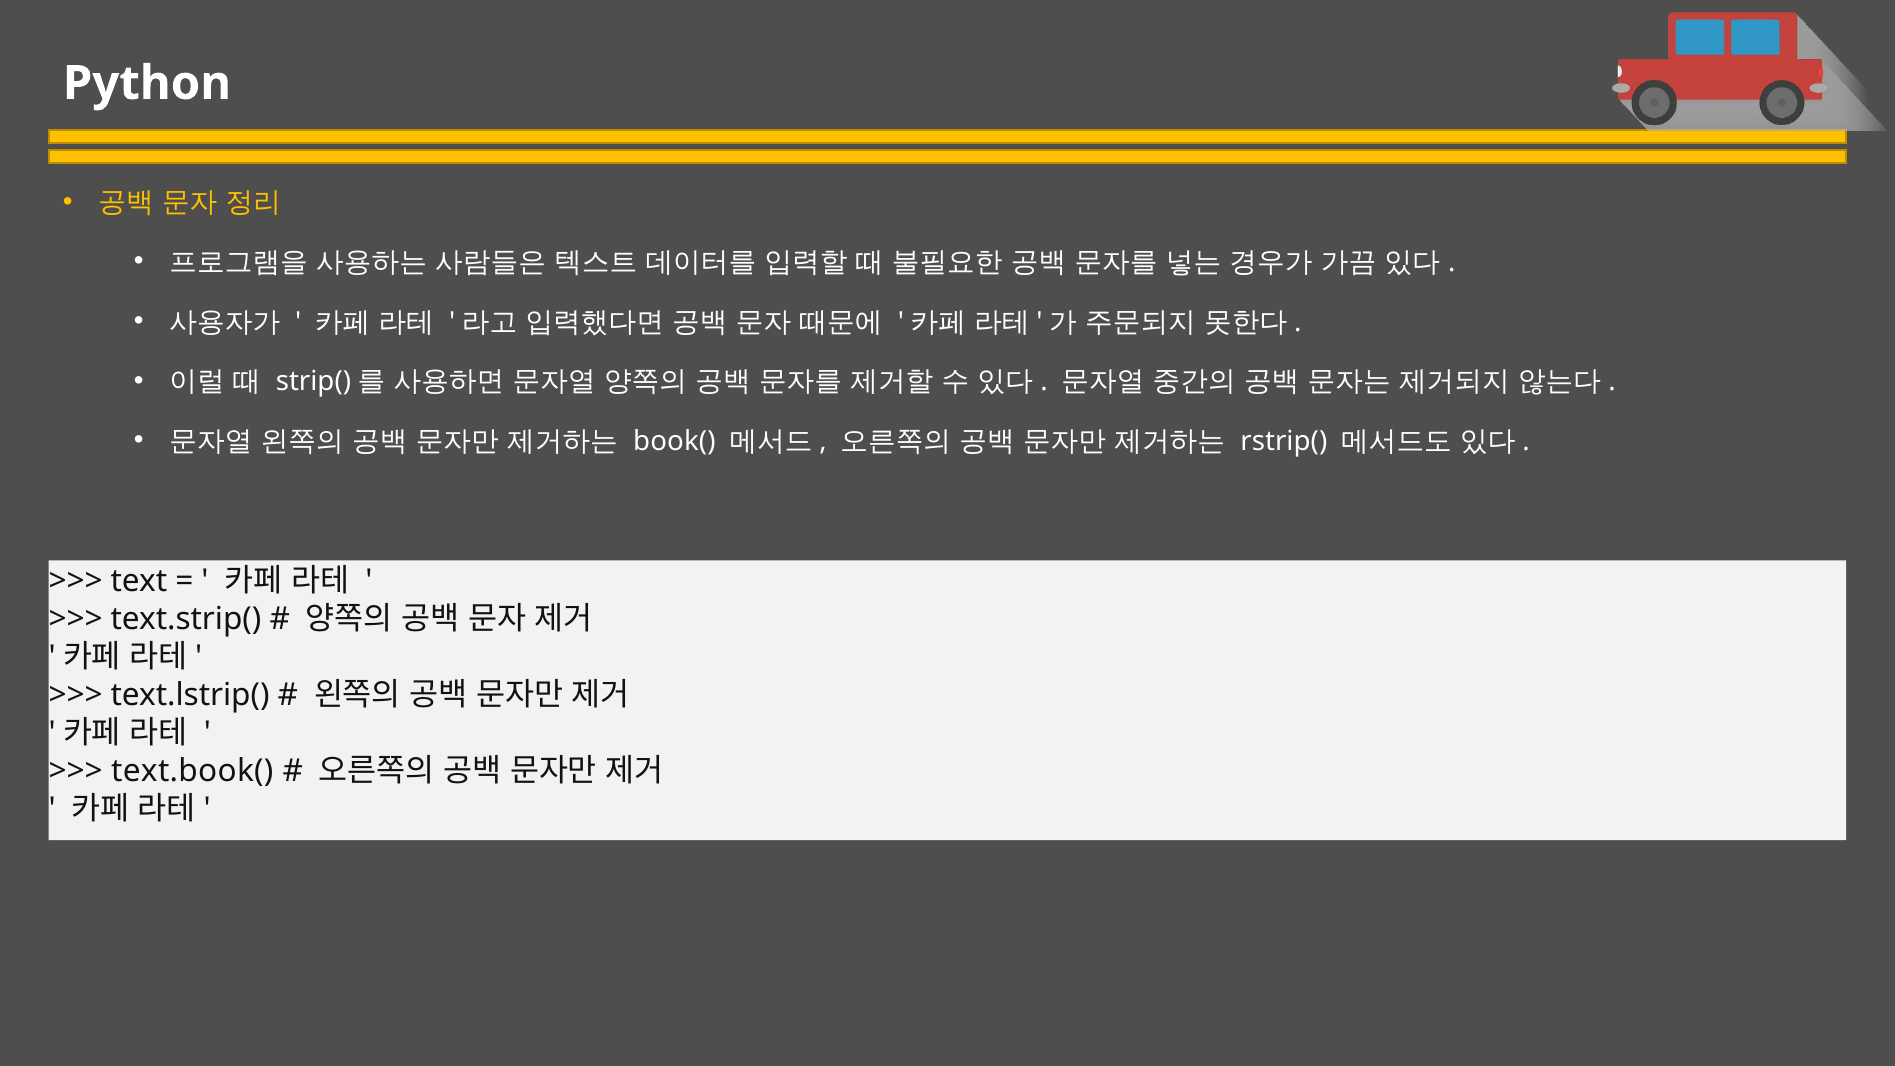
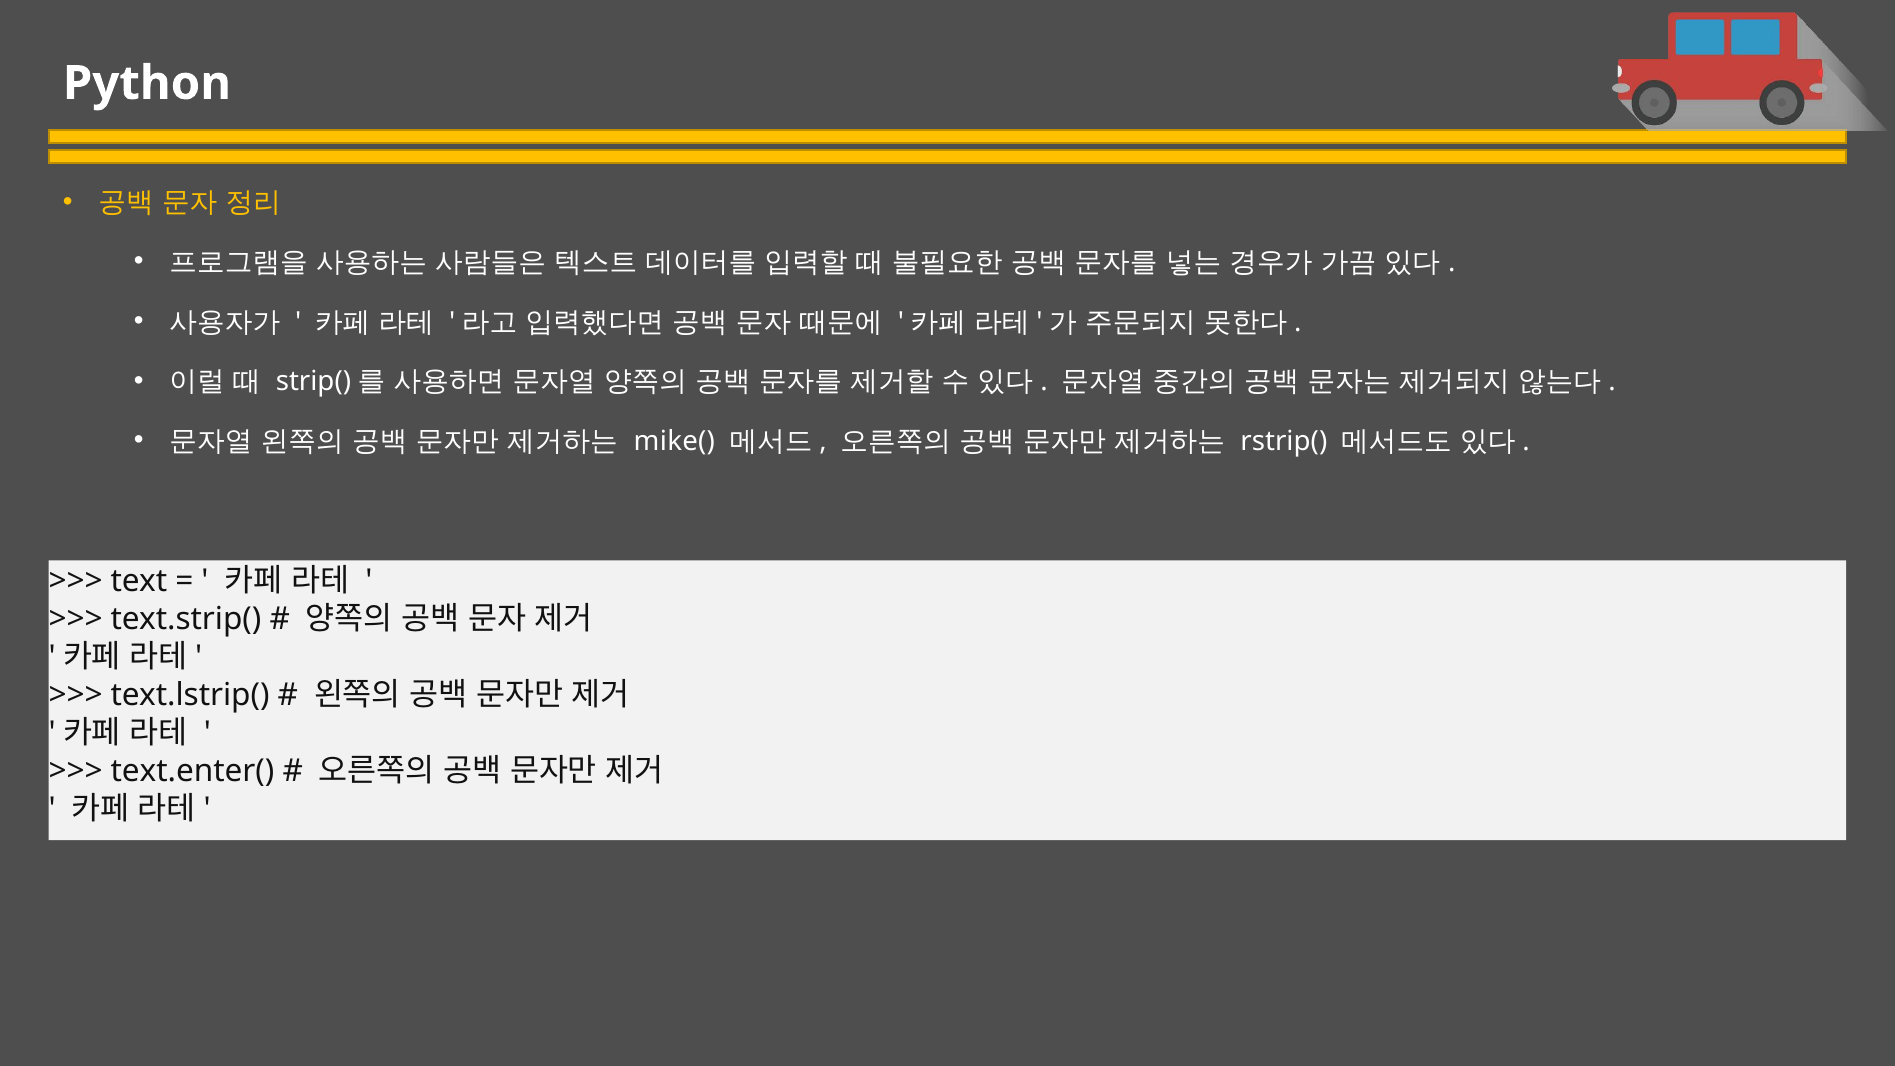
book(: book( -> mike(
text.book(: text.book( -> text.enter(
